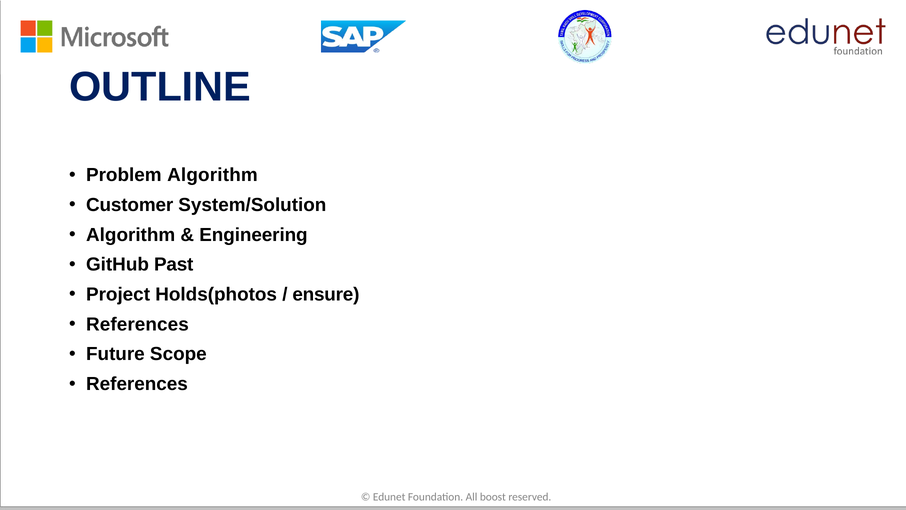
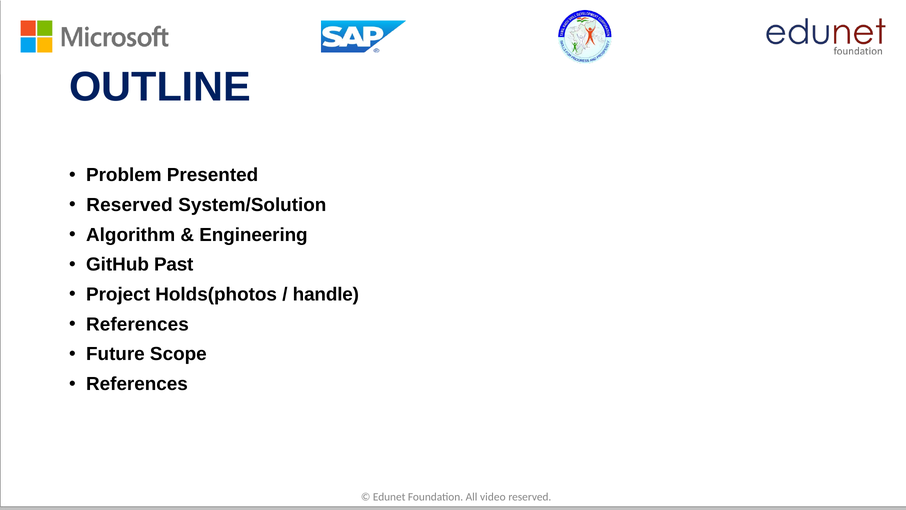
Problem Algorithm: Algorithm -> Presented
Customer at (130, 205): Customer -> Reserved
ensure: ensure -> handle
boost: boost -> video
